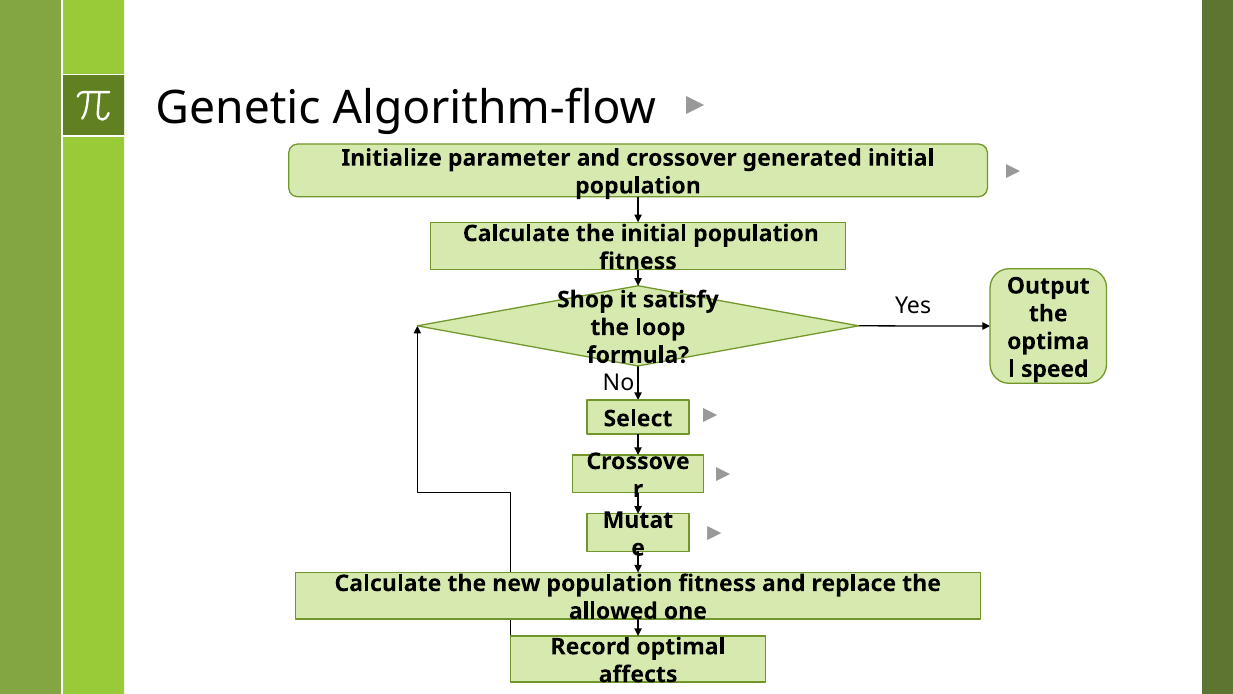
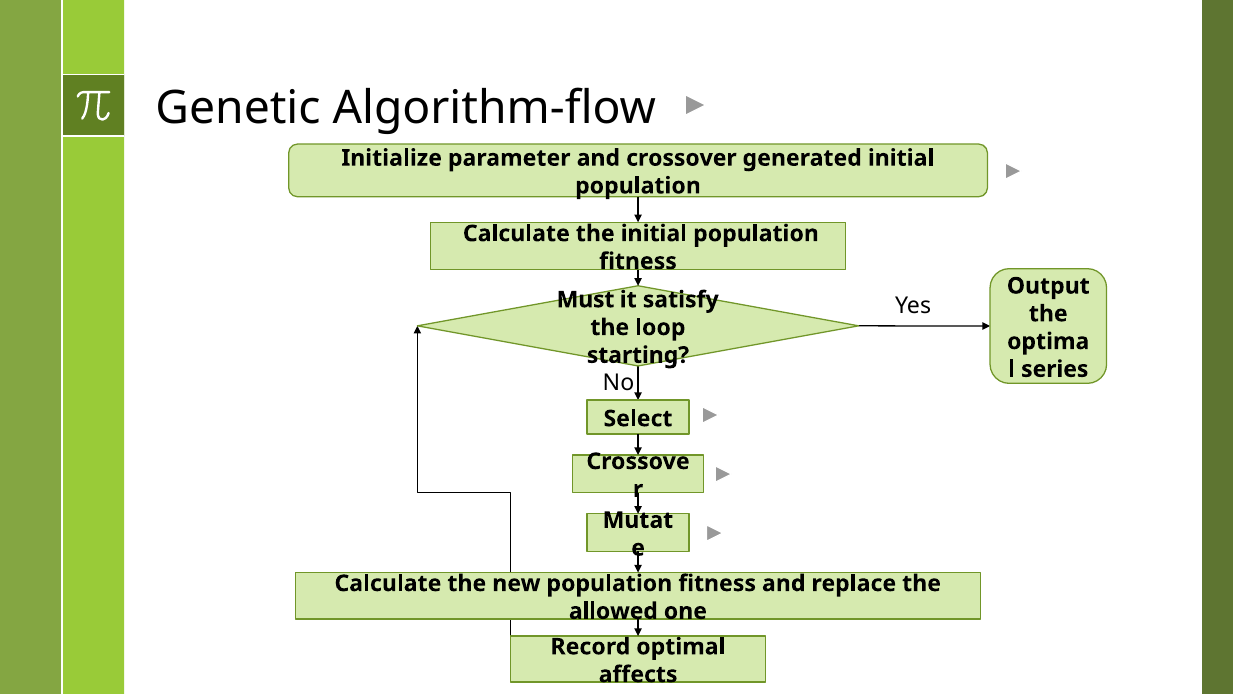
Shop: Shop -> Must
formula: formula -> starting
speed: speed -> series
